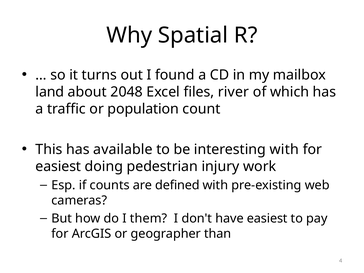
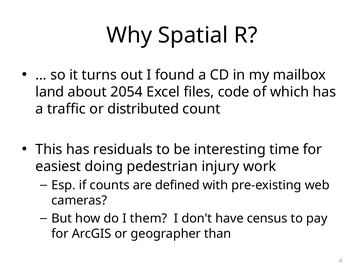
2048: 2048 -> 2054
river: river -> code
population: population -> distributed
available: available -> residuals
interesting with: with -> time
have easiest: easiest -> census
